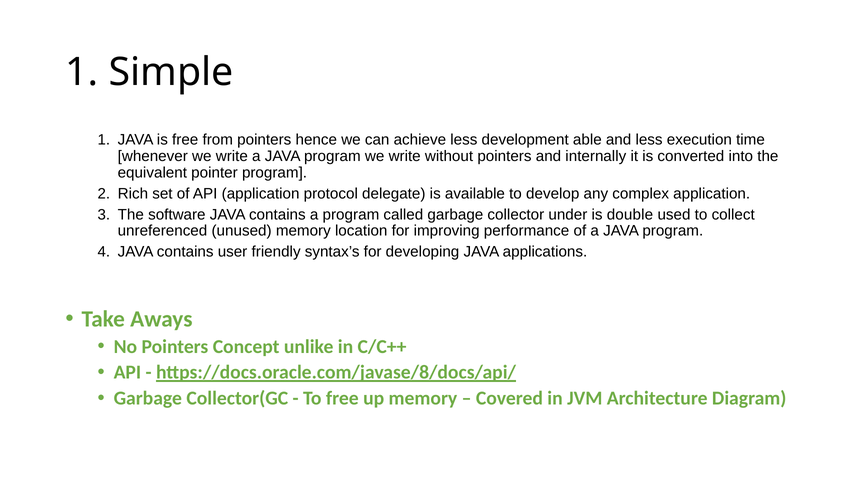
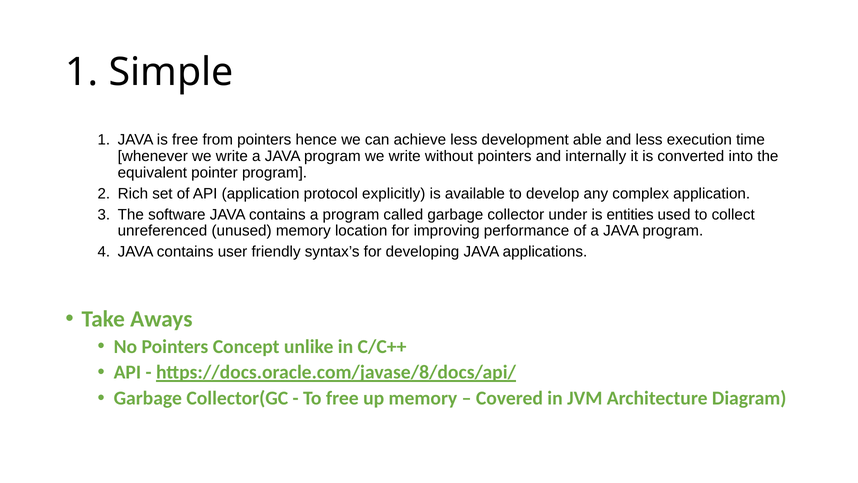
delegate: delegate -> explicitly
double: double -> entities
